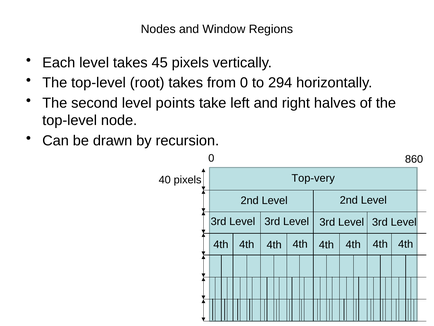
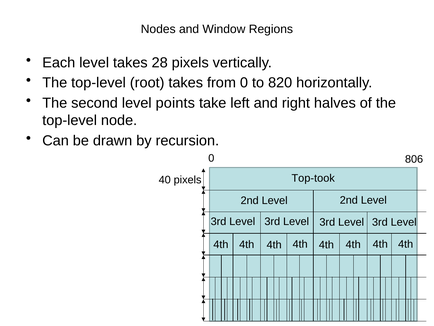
45: 45 -> 28
294: 294 -> 820
860: 860 -> 806
Top-very: Top-very -> Top-took
